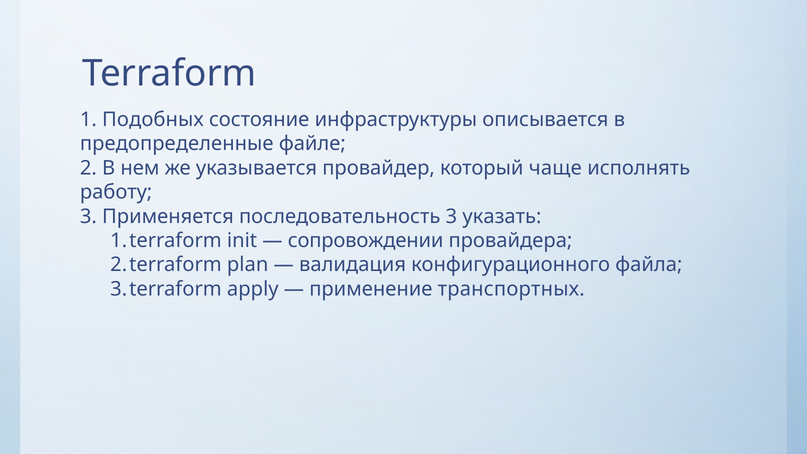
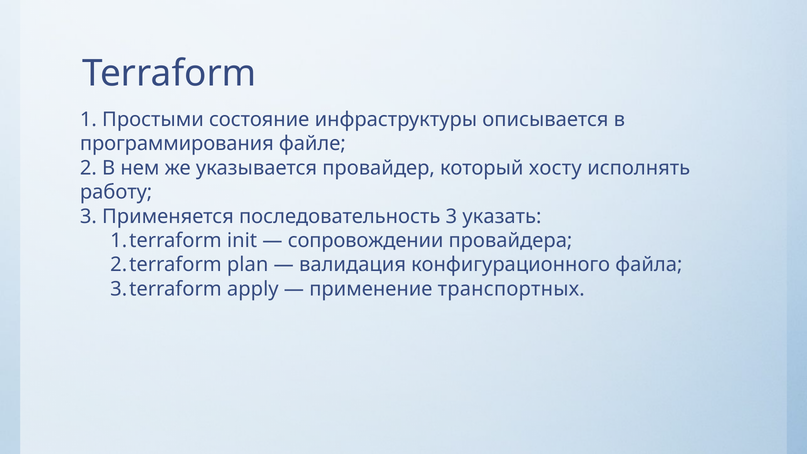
Подобных: Подобных -> Простыми
предопределенные: предопределенные -> программирования
чаще: чаще -> хосту
